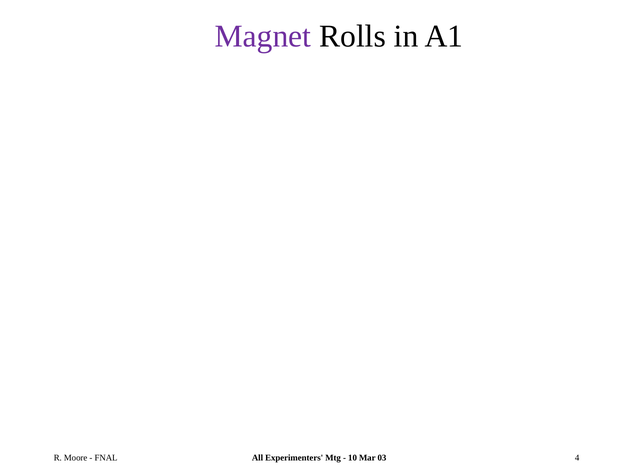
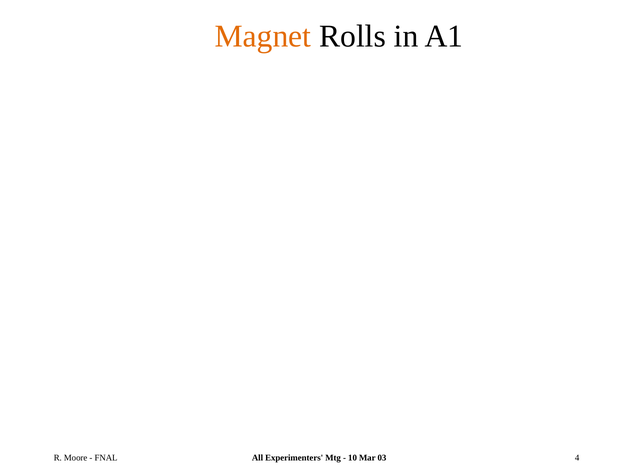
Magnet colour: purple -> orange
